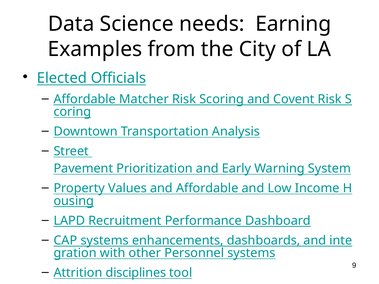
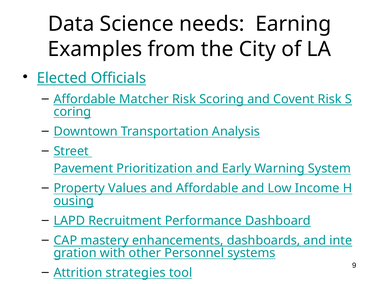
CAP systems: systems -> mastery
disciplines: disciplines -> strategies
